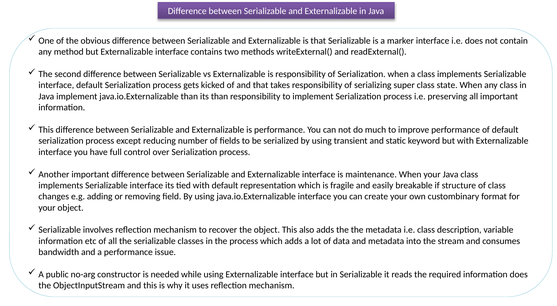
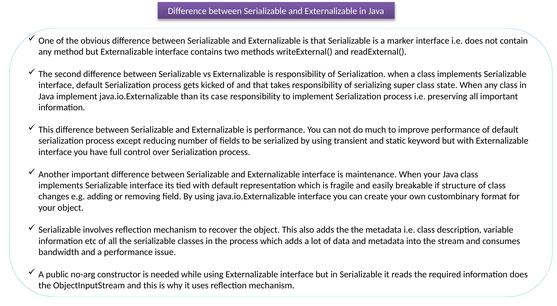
its than: than -> case
